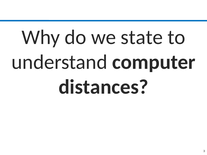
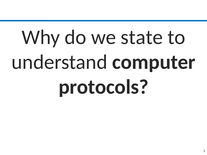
distances: distances -> protocols
